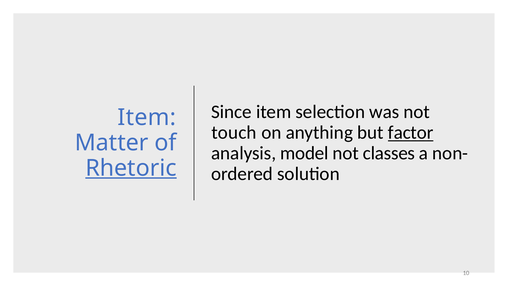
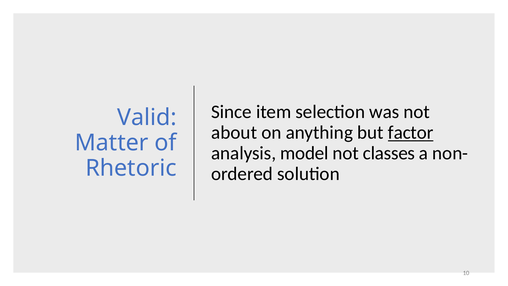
Item at (147, 118): Item -> Valid
touch: touch -> about
Rhetoric underline: present -> none
